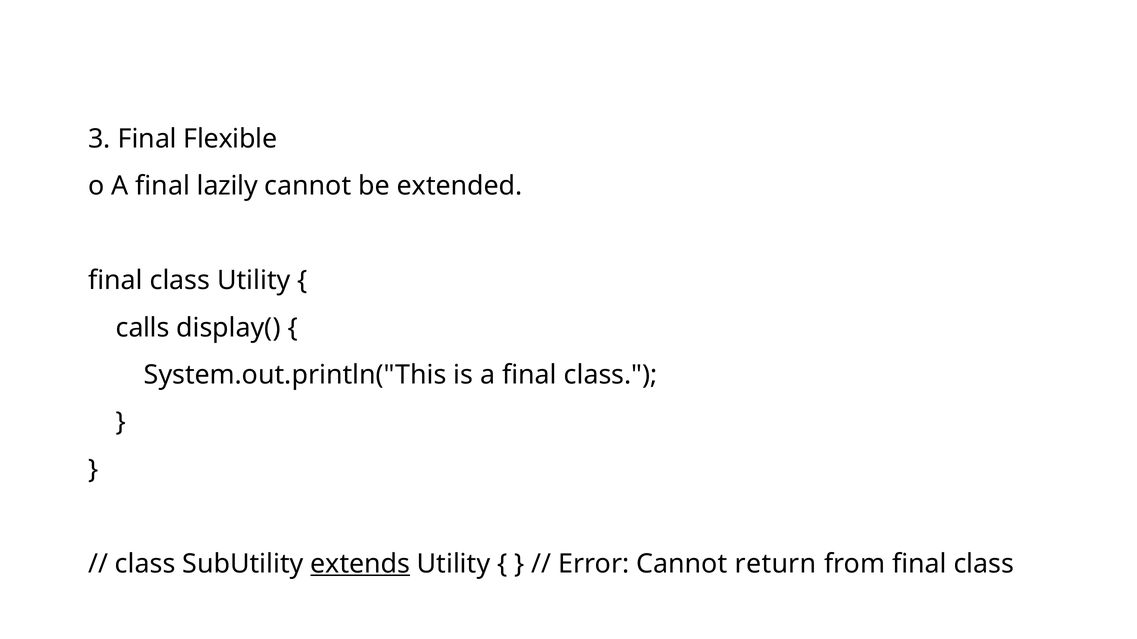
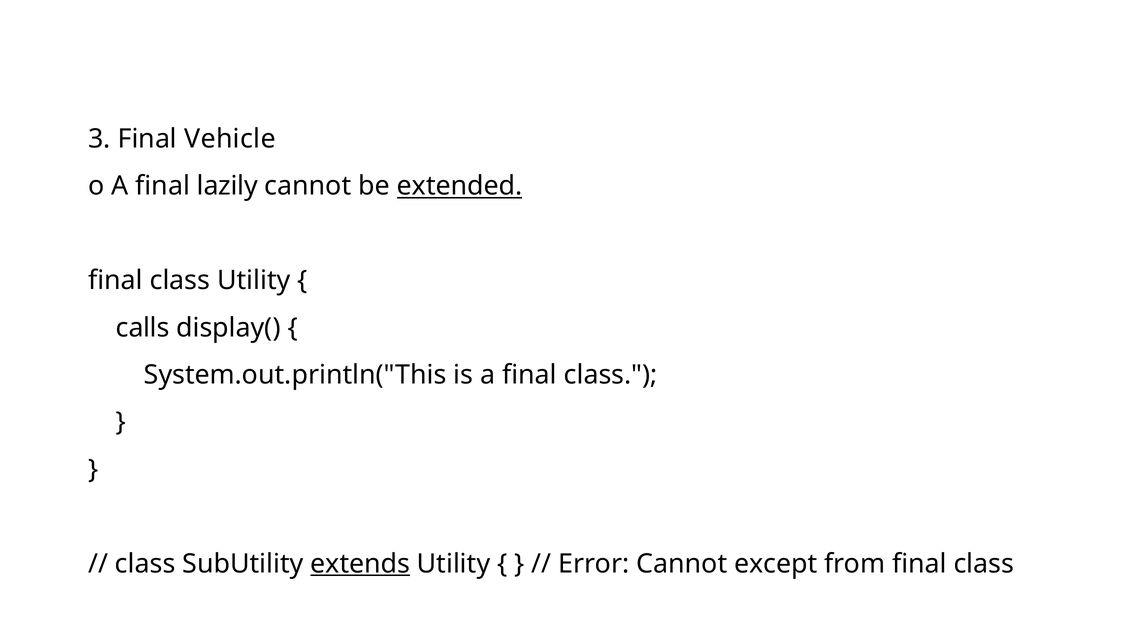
Flexible: Flexible -> Vehicle
extended underline: none -> present
return: return -> except
